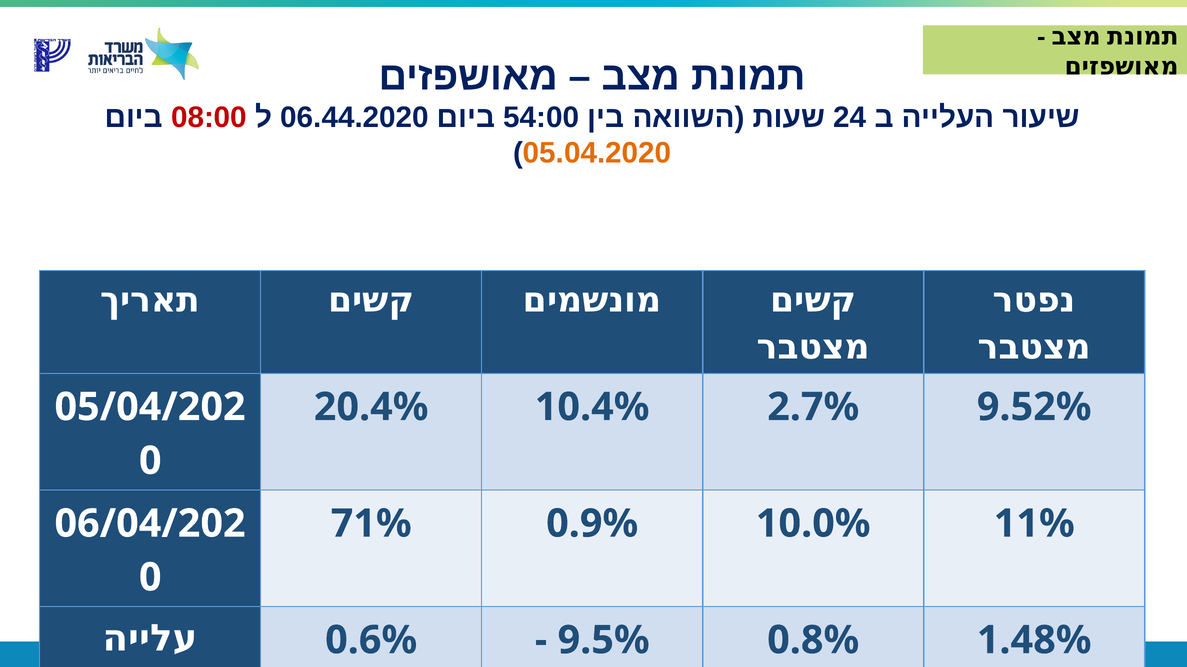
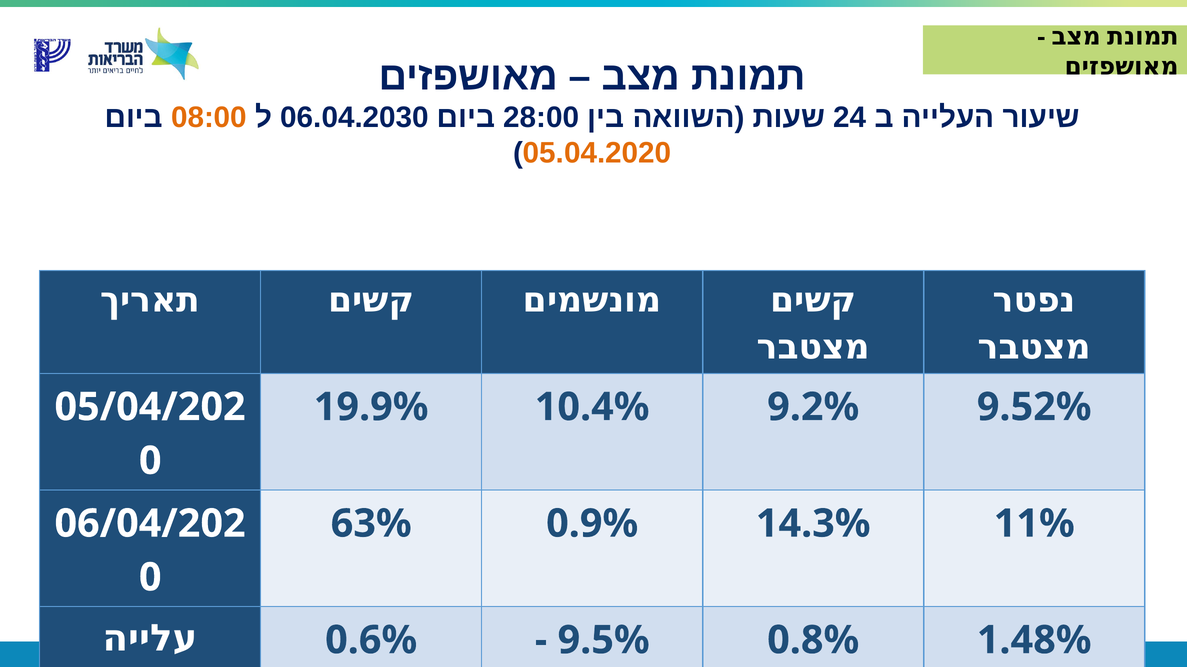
08:00 colour: red -> orange
06.44.2020: 06.44.2020 -> 06.04.2030
54:00: 54:00 -> 28:00
20.4%: 20.4% -> 19.9%
2.7%: 2.7% -> 9.2%
71%: 71% -> 63%
10.0%: 10.0% -> 14.3%
